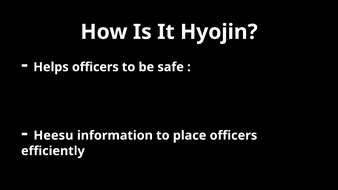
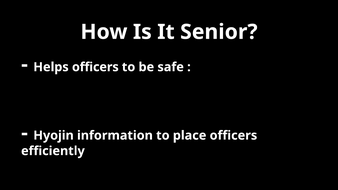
Hyojin: Hyojin -> Senior
Heesu: Heesu -> Hyojin
